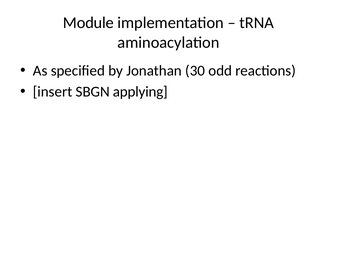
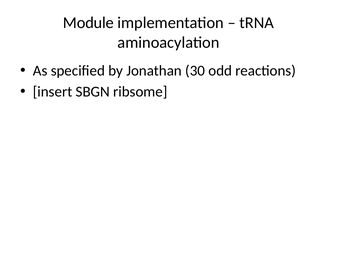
applying: applying -> ribsome
